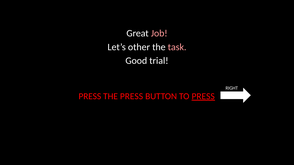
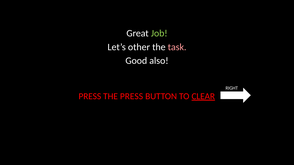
Job colour: pink -> light green
trial: trial -> also
TO PRESS: PRESS -> CLEAR
